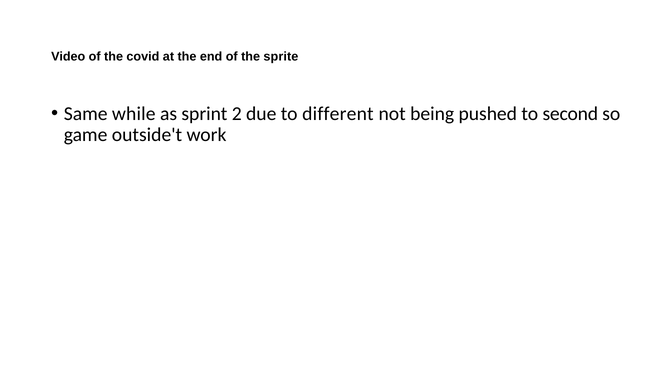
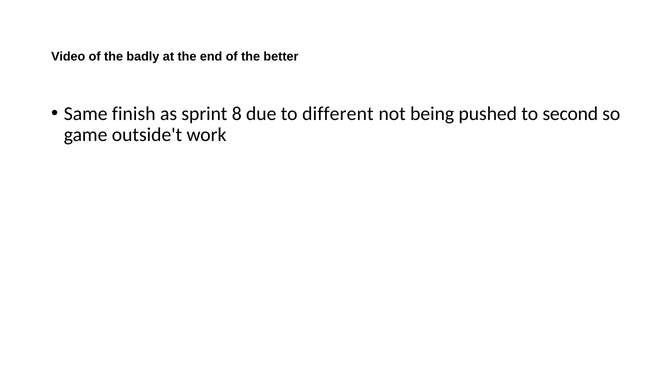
covid: covid -> badly
sprite: sprite -> better
while: while -> finish
2: 2 -> 8
